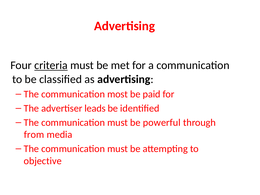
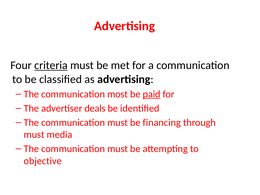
paid underline: none -> present
leads: leads -> deals
powerful: powerful -> financing
from at (34, 135): from -> must
